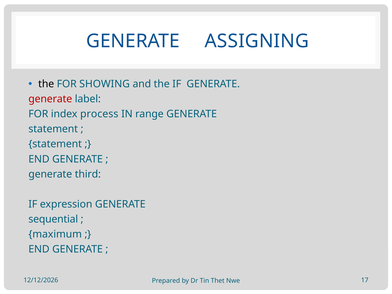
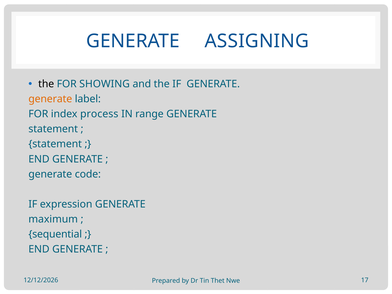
generate at (50, 99) colour: red -> orange
third: third -> code
sequential: sequential -> maximum
maximum: maximum -> sequential
